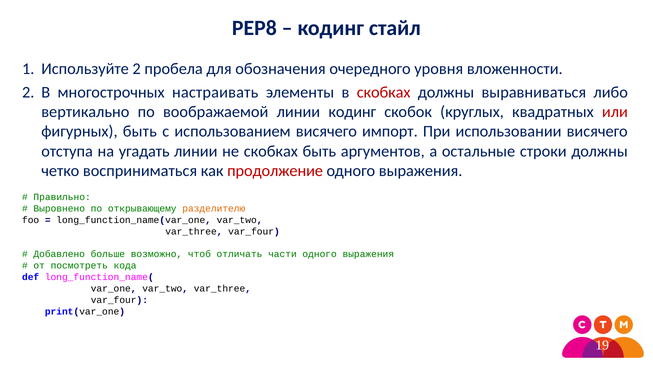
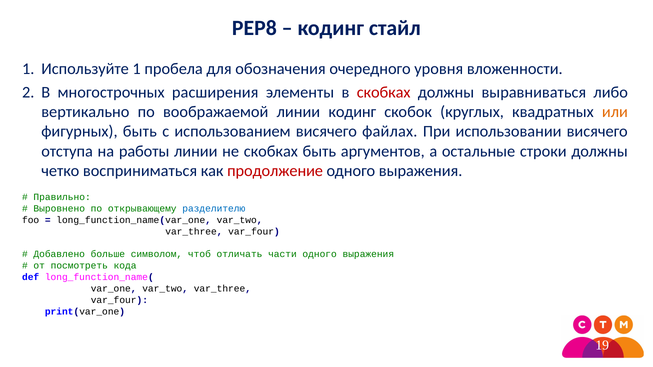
Используйте 2: 2 -> 1
настраивать: настраивать -> расширения
или colour: red -> orange
импорт: импорт -> файлах
угадать: угадать -> работы
разделителю colour: orange -> blue
возможно: возможно -> символом
